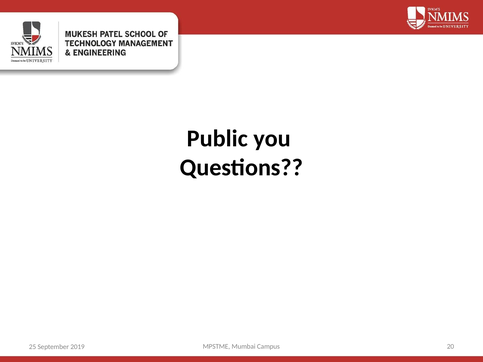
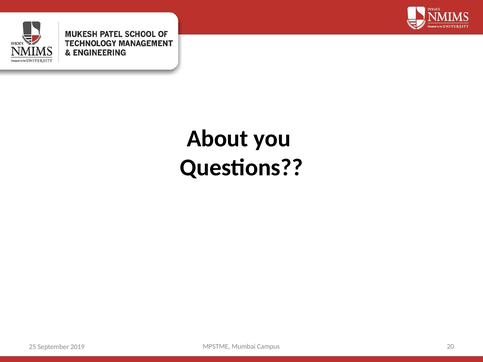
Public: Public -> About
